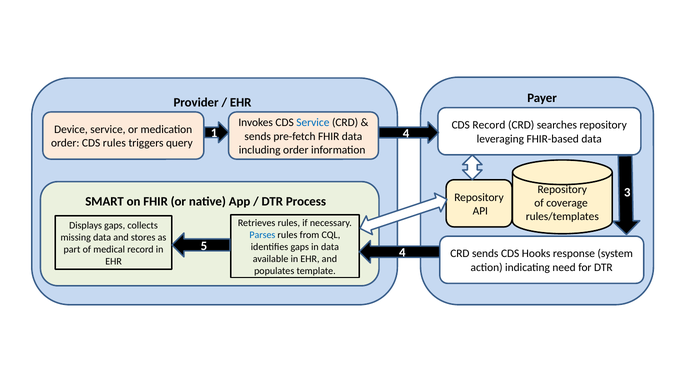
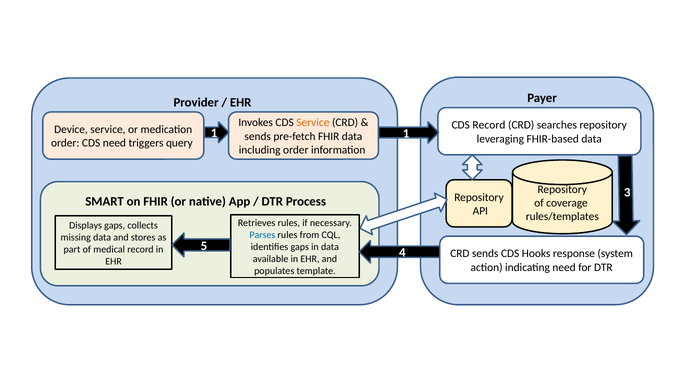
Service at (313, 123) colour: blue -> orange
1 4: 4 -> 1
CDS rules: rules -> need
